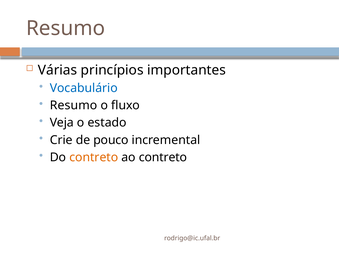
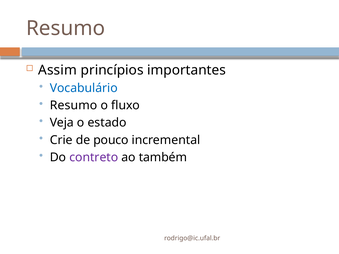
Várias: Várias -> Assim
contreto at (94, 157) colour: orange -> purple
ao contreto: contreto -> também
